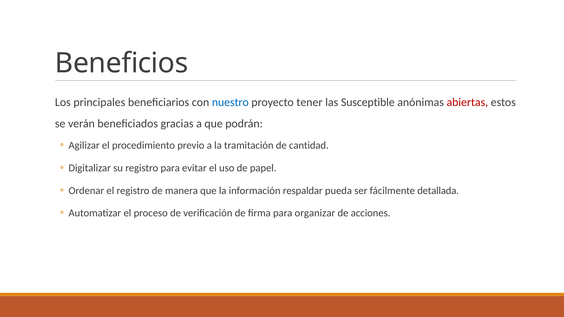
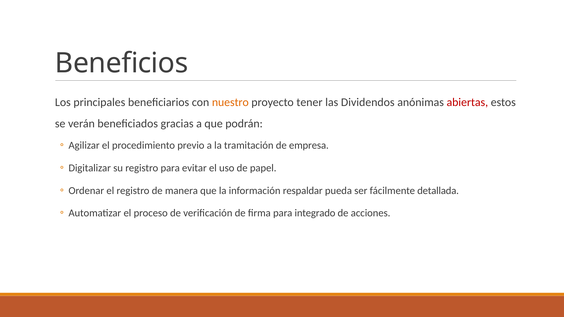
nuestro colour: blue -> orange
Susceptible: Susceptible -> Dividendos
cantidad: cantidad -> empresa
organizar: organizar -> integrado
